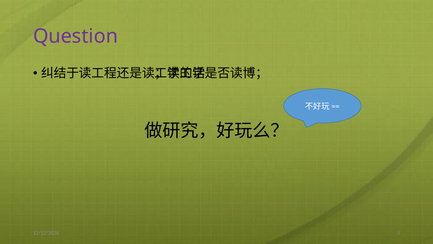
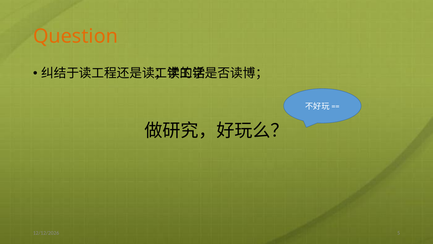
Question colour: purple -> orange
